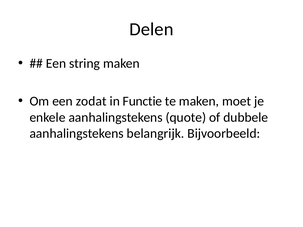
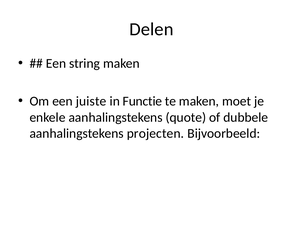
zodat: zodat -> juiste
belangrijk: belangrijk -> projecten
